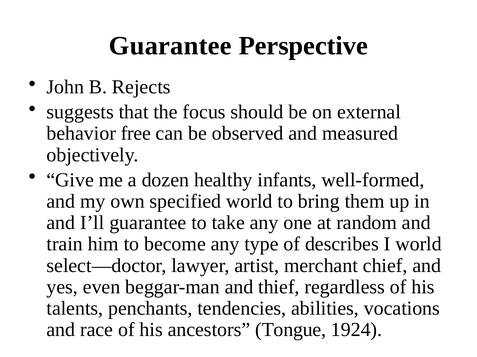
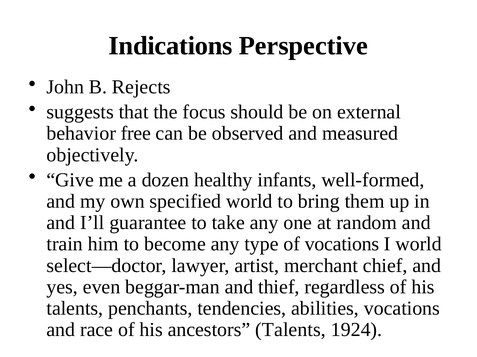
Guarantee at (170, 46): Guarantee -> Indications
of describes: describes -> vocations
ancestors Tongue: Tongue -> Talents
